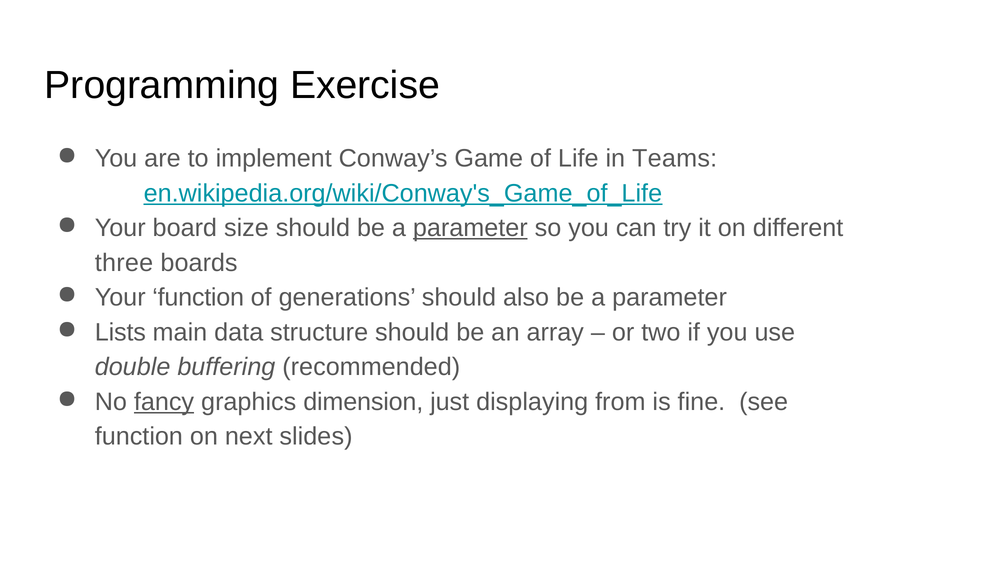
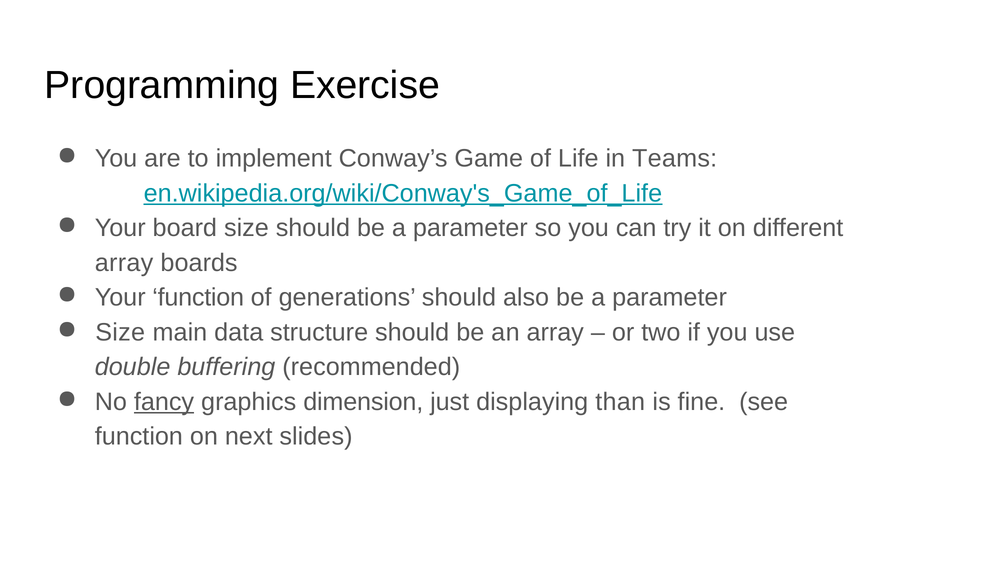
parameter at (470, 228) underline: present -> none
three at (124, 263): three -> array
Lists at (120, 332): Lists -> Size
from: from -> than
